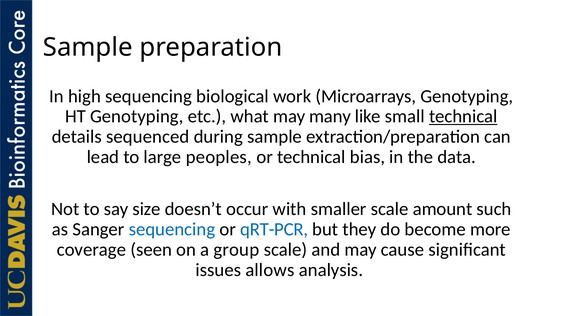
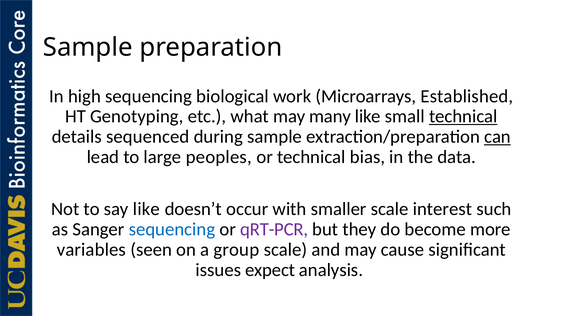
Microarrays Genotyping: Genotyping -> Established
can underline: none -> present
say size: size -> like
amount: amount -> interest
qRT-PCR colour: blue -> purple
coverage: coverage -> variables
allows: allows -> expect
